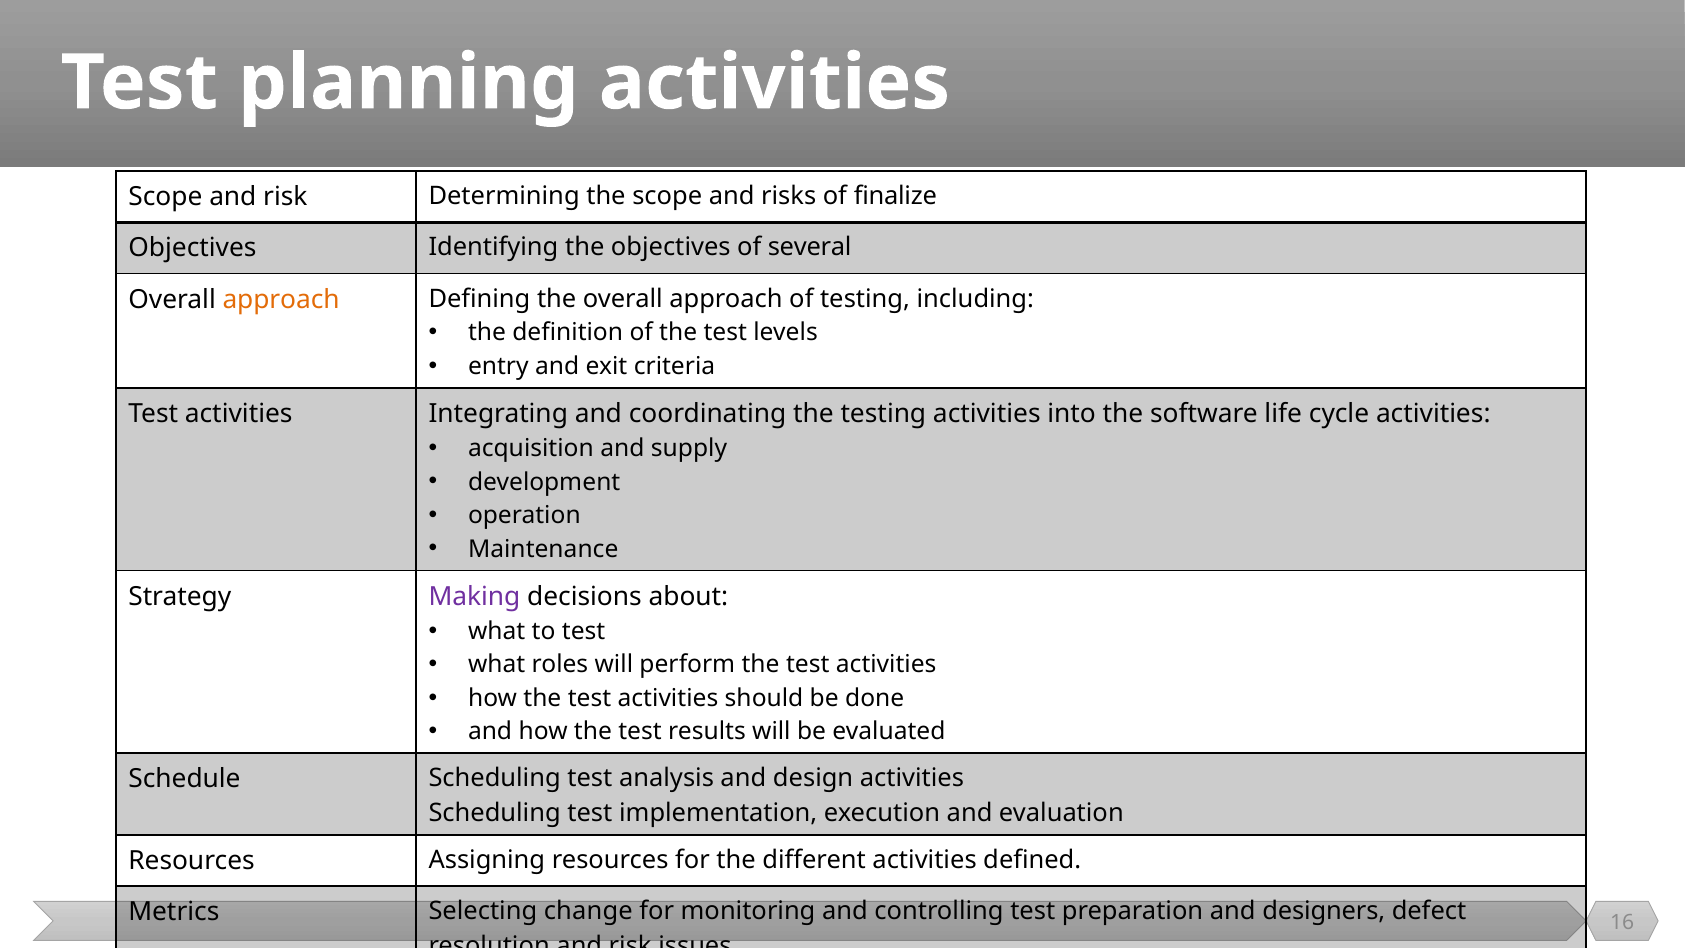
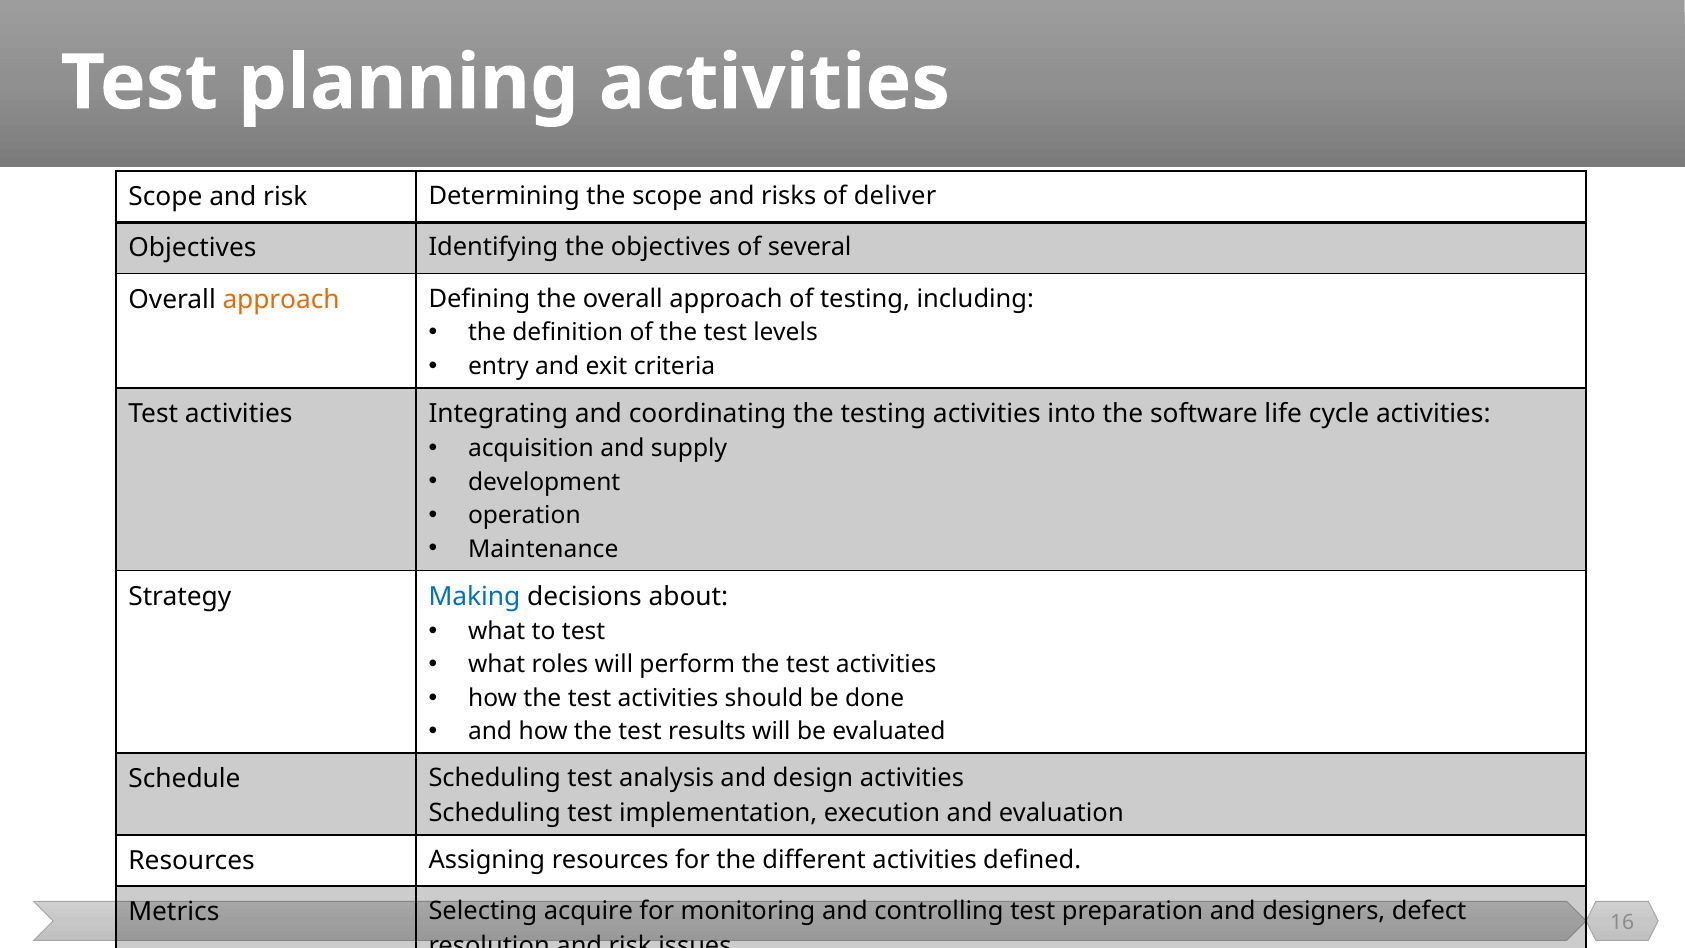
finalize: finalize -> deliver
Making colour: purple -> blue
change: change -> acquire
